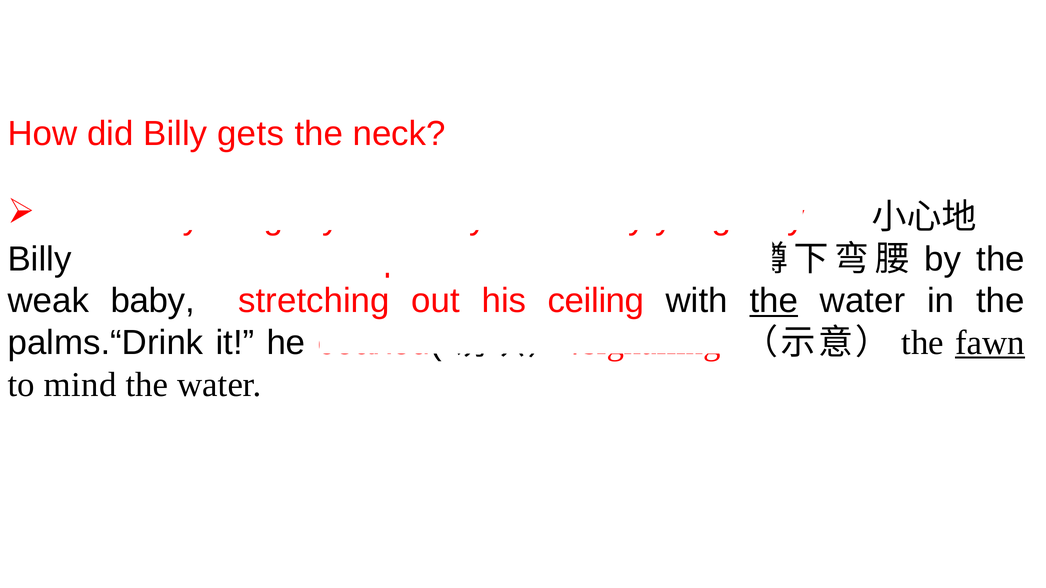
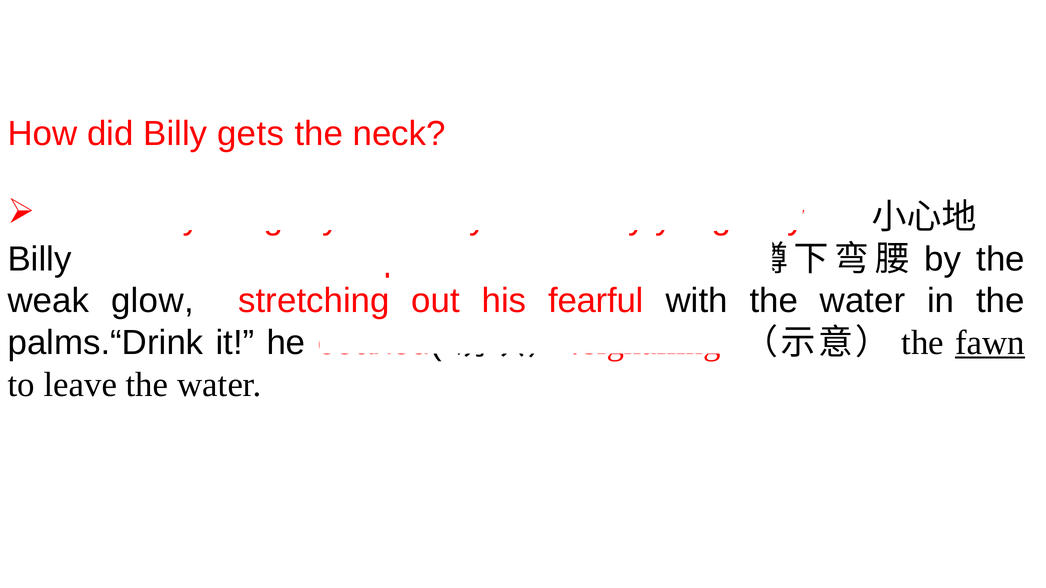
baby: baby -> glow
ceiling: ceiling -> fearful
the at (774, 301) underline: present -> none
mind: mind -> leave
